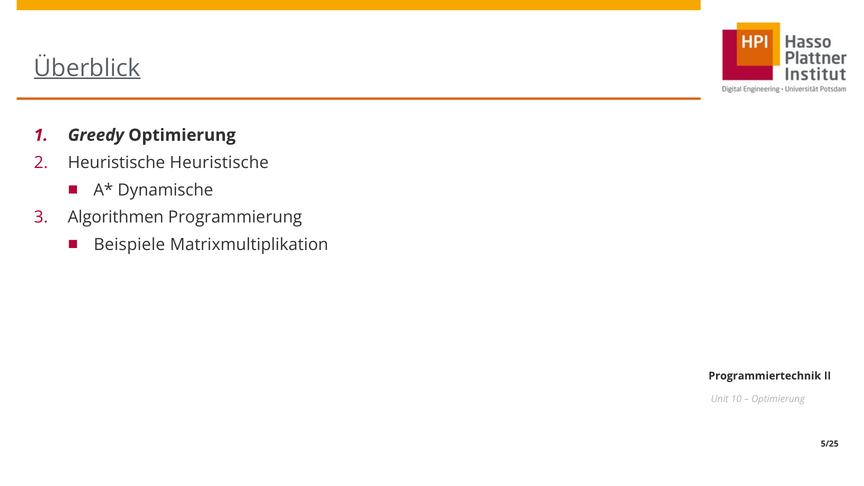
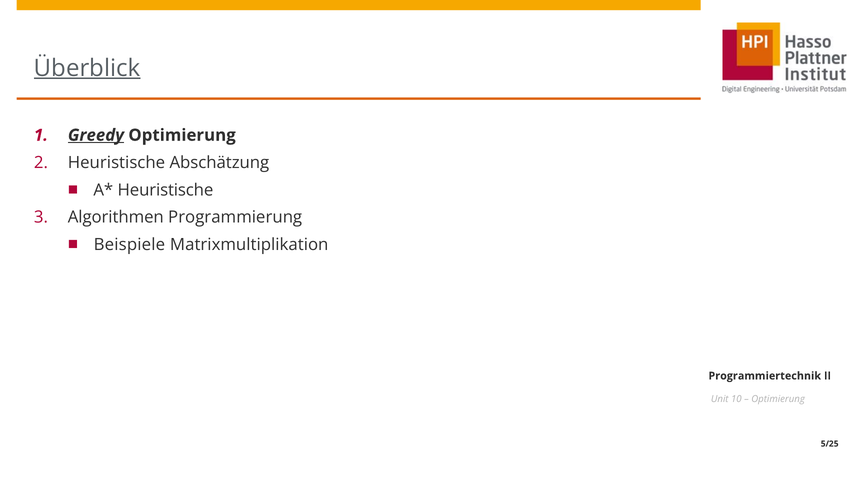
Greedy underline: none -> present
Heuristische Heuristische: Heuristische -> Abschätzung
Dynamische at (165, 190): Dynamische -> Heuristische
